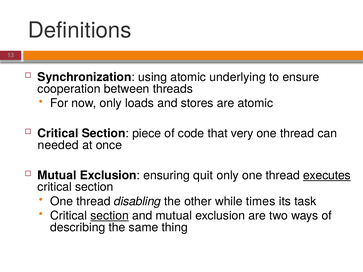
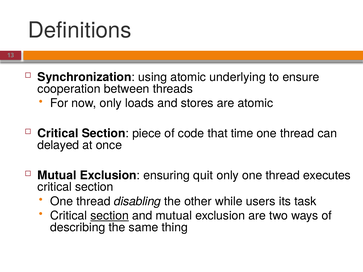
very: very -> time
needed: needed -> delayed
executes underline: present -> none
times: times -> users
